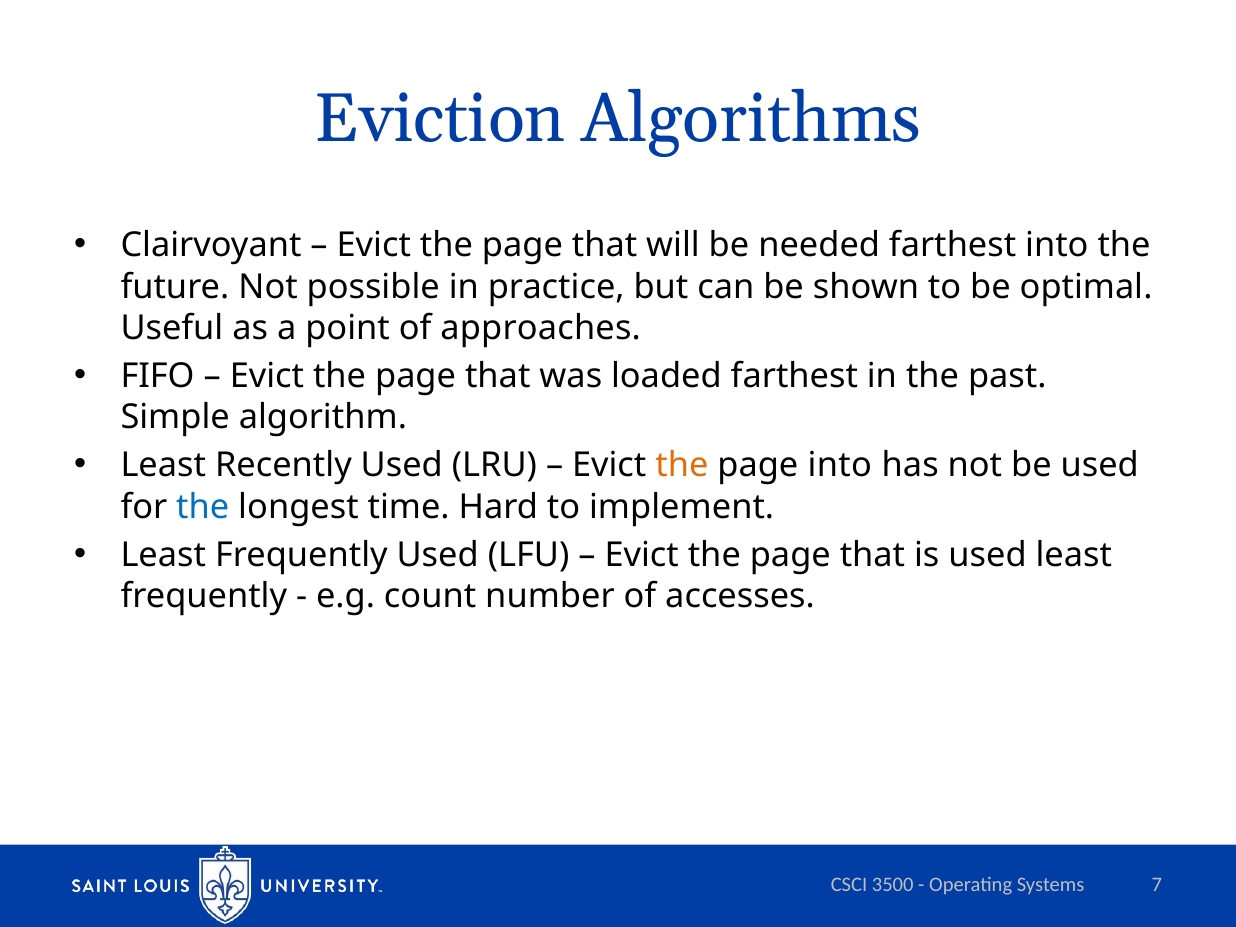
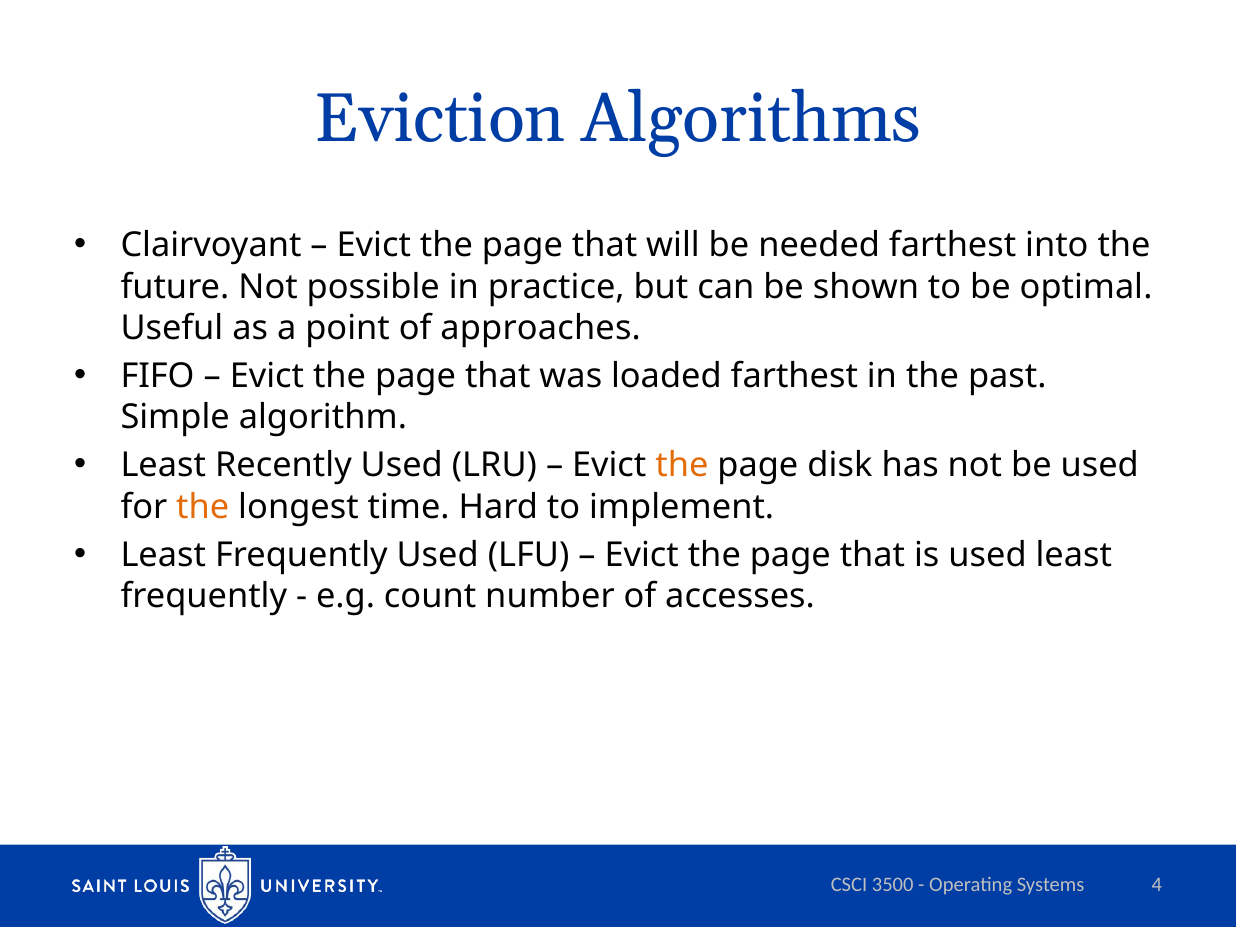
page into: into -> disk
the at (203, 507) colour: blue -> orange
7: 7 -> 4
